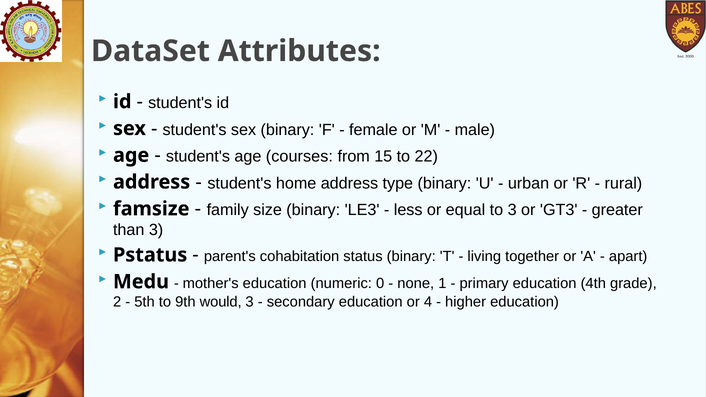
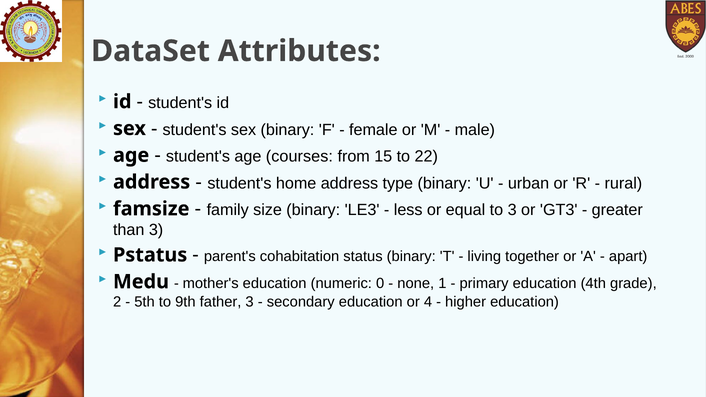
would: would -> father
